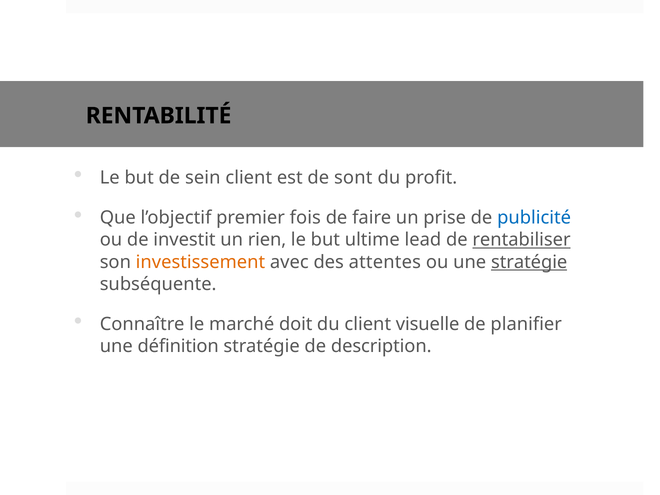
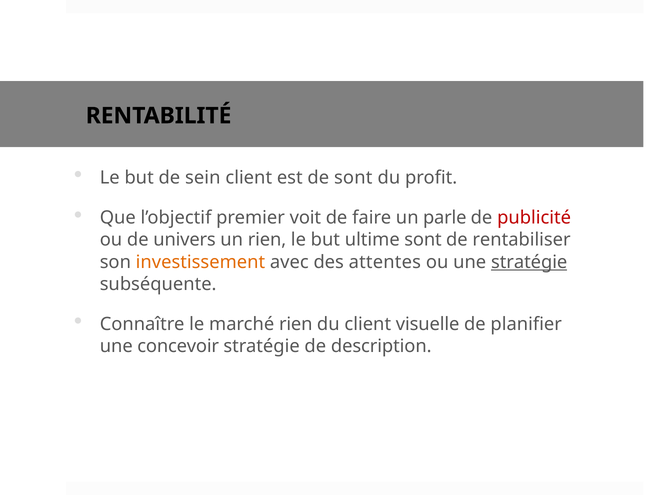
fois: fois -> voit
prise: prise -> parle
publicité colour: blue -> red
investit: investit -> univers
ultime lead: lead -> sont
rentabiliser underline: present -> none
marché doit: doit -> rien
définition: définition -> concevoir
